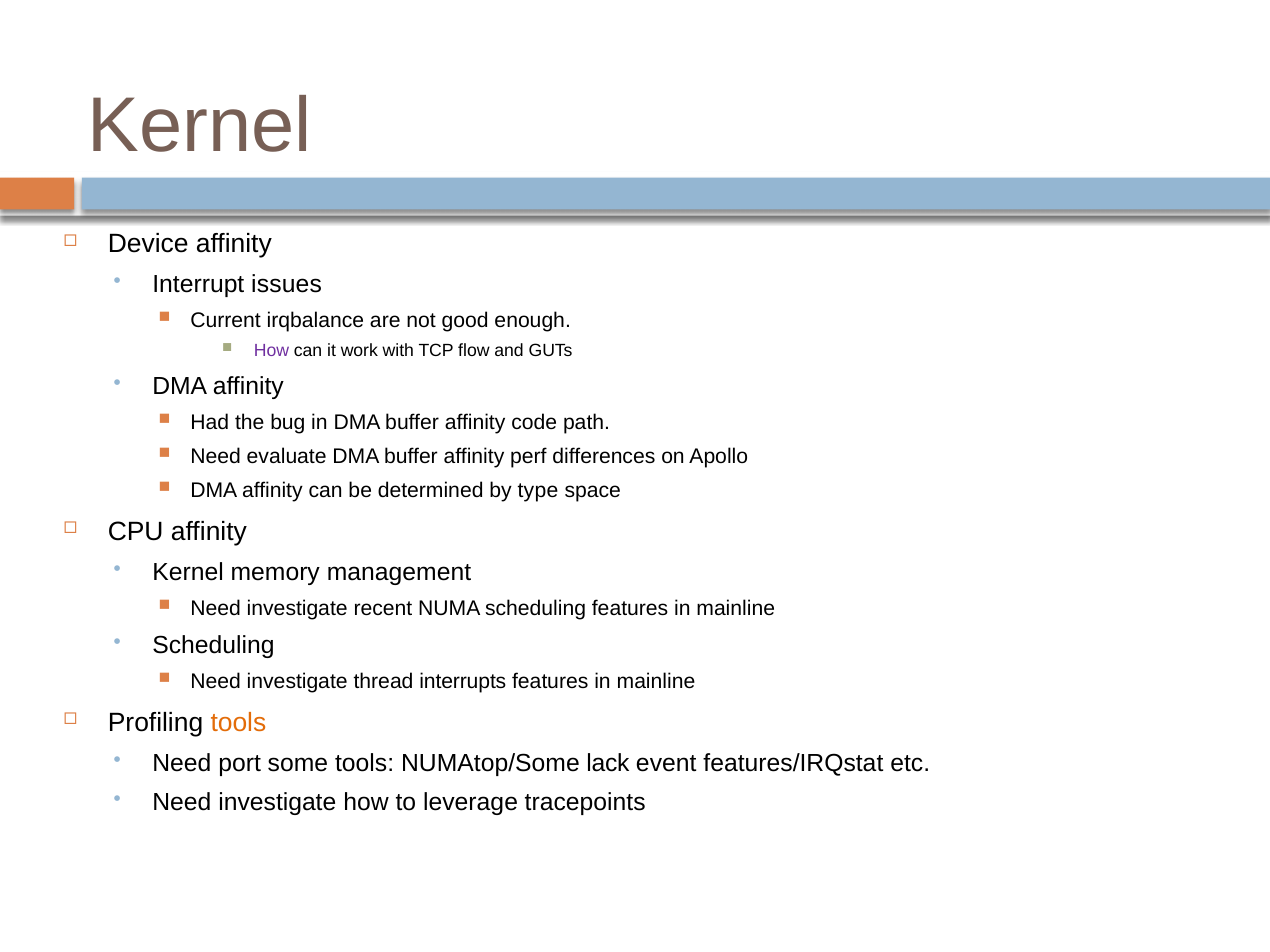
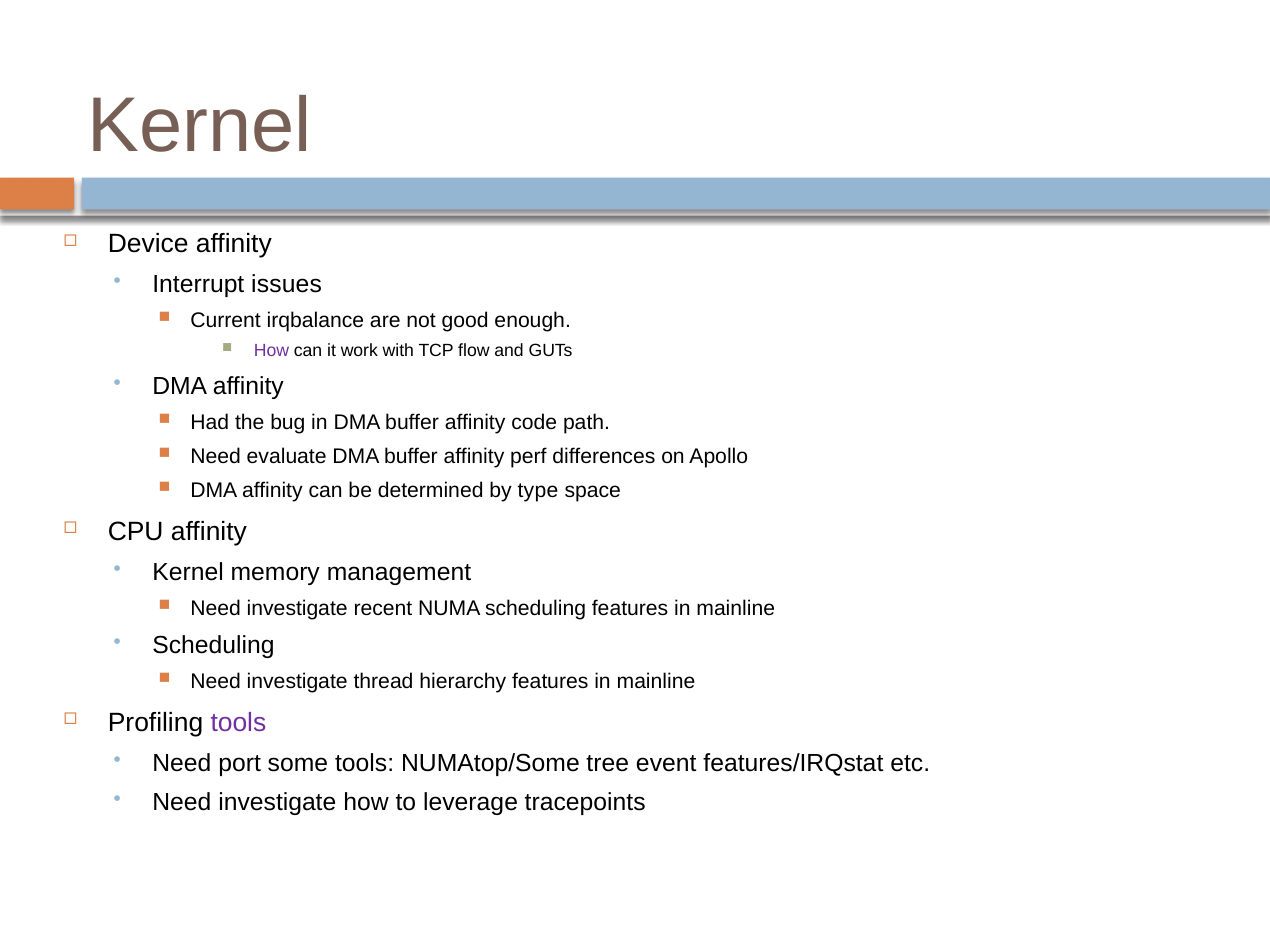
interrupts: interrupts -> hierarchy
tools at (238, 723) colour: orange -> purple
lack: lack -> tree
